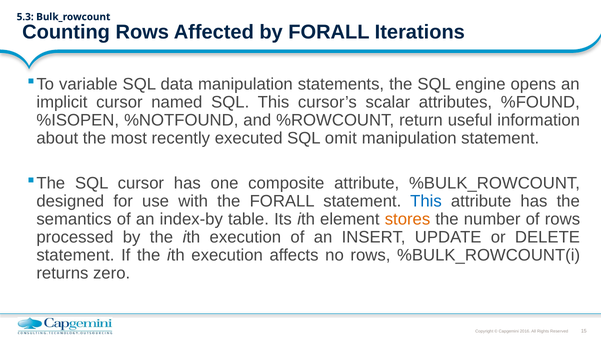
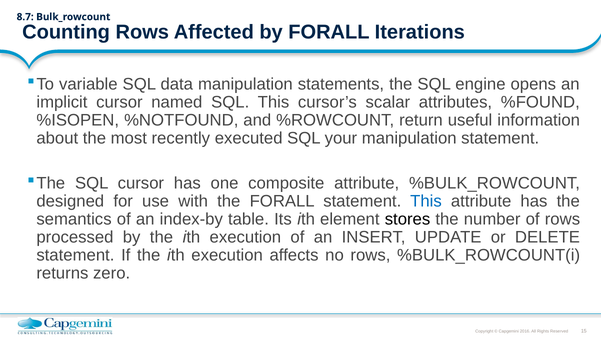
5.3: 5.3 -> 8.7
omit: omit -> your
stores colour: orange -> black
